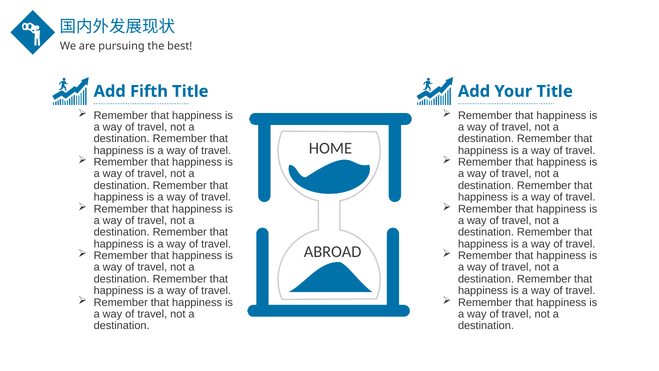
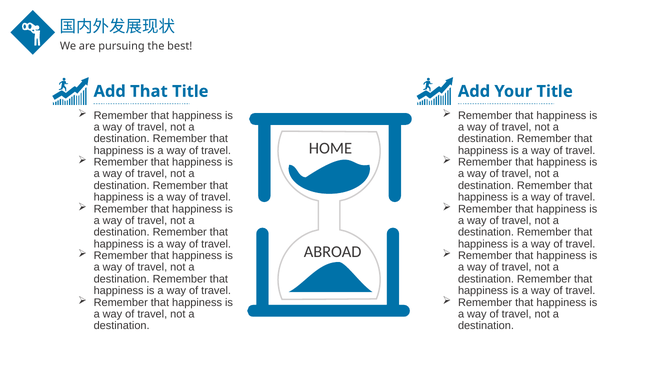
Add Fifth: Fifth -> That
